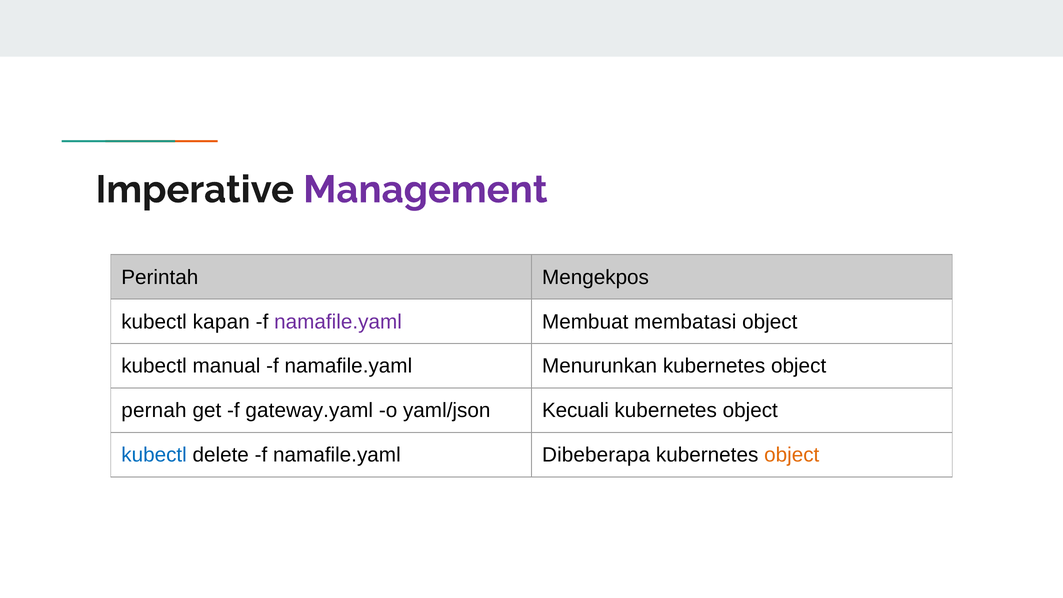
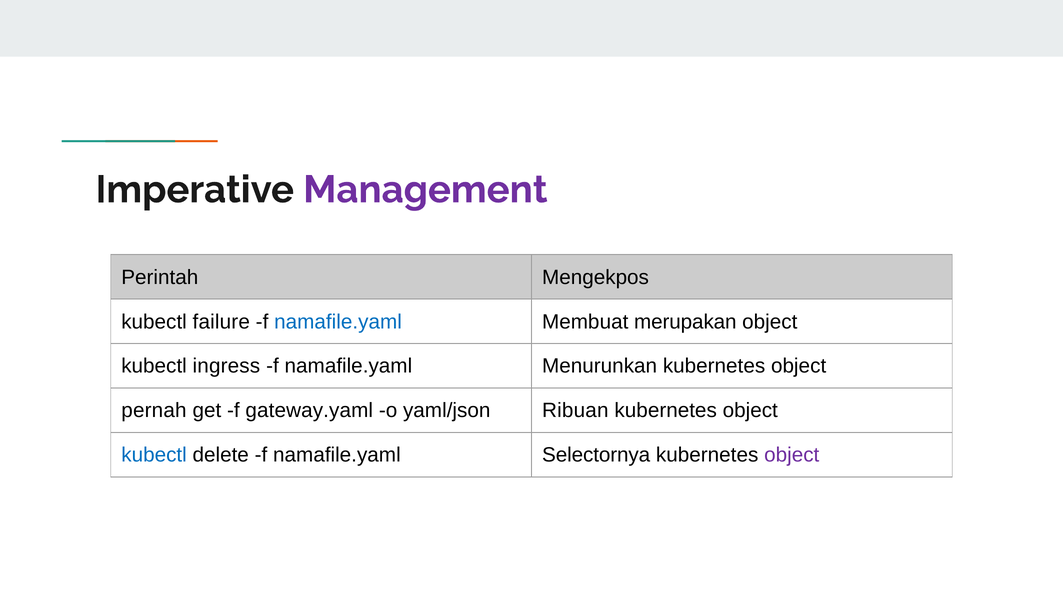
kapan: kapan -> failure
namafile.yaml at (338, 322) colour: purple -> blue
membatasi: membatasi -> merupakan
manual: manual -> ingress
Kecuali: Kecuali -> Ribuan
Dibeberapa: Dibeberapa -> Selectornya
object at (792, 455) colour: orange -> purple
